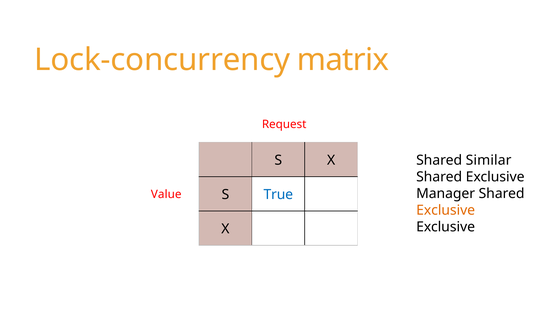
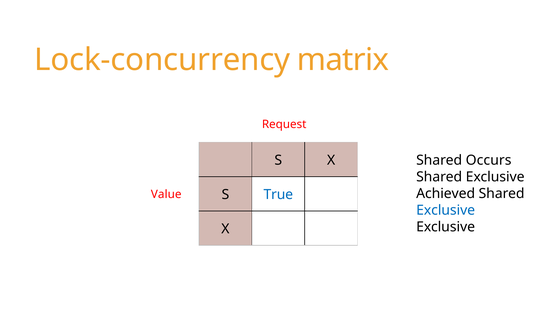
Similar: Similar -> Occurs
Manager: Manager -> Achieved
Exclusive at (446, 210) colour: orange -> blue
